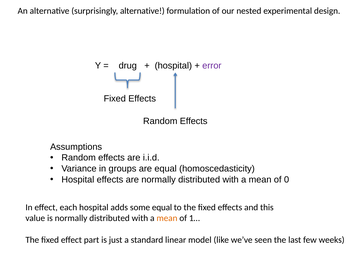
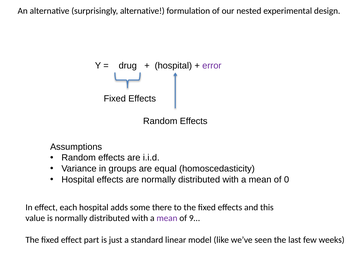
some equal: equal -> there
mean at (167, 218) colour: orange -> purple
1…: 1… -> 9…
